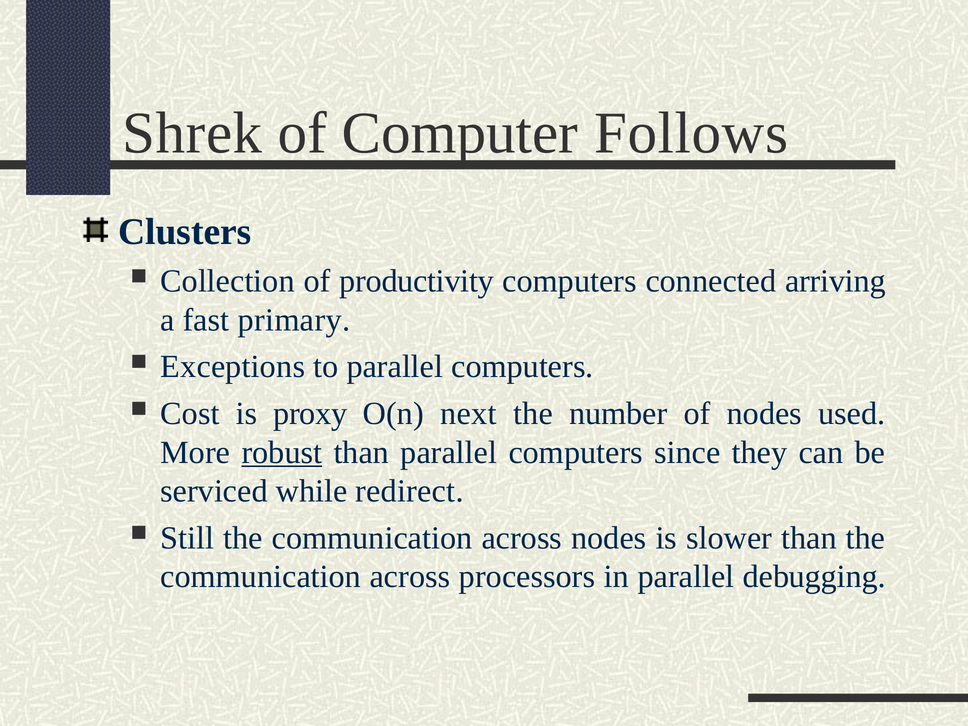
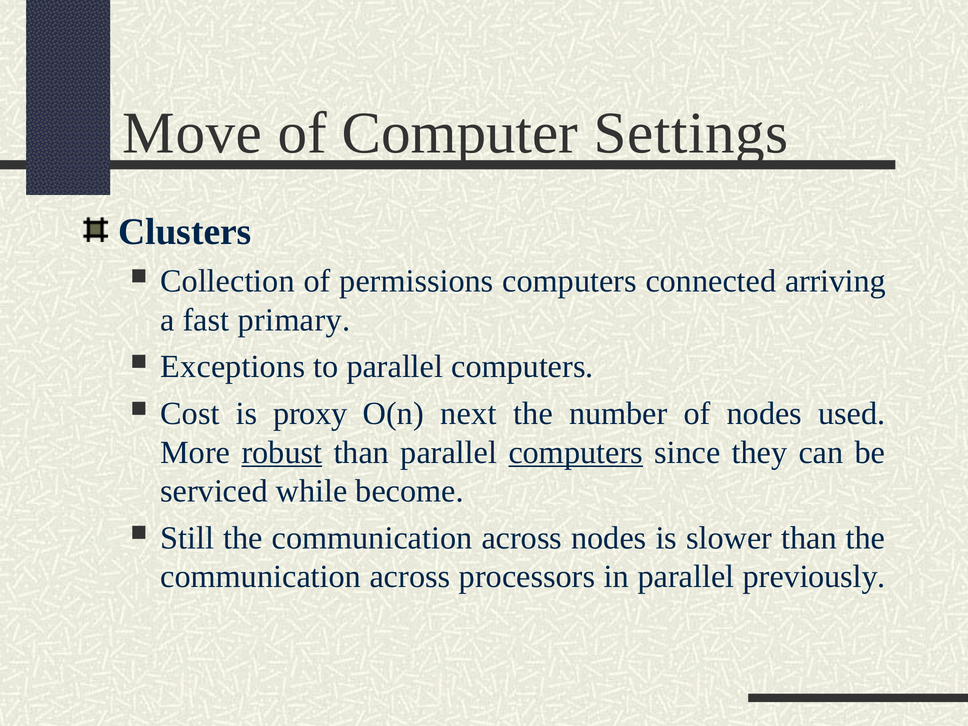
Shrek: Shrek -> Move
Follows: Follows -> Settings
productivity: productivity -> permissions
computers at (576, 452) underline: none -> present
redirect: redirect -> become
debugging: debugging -> previously
